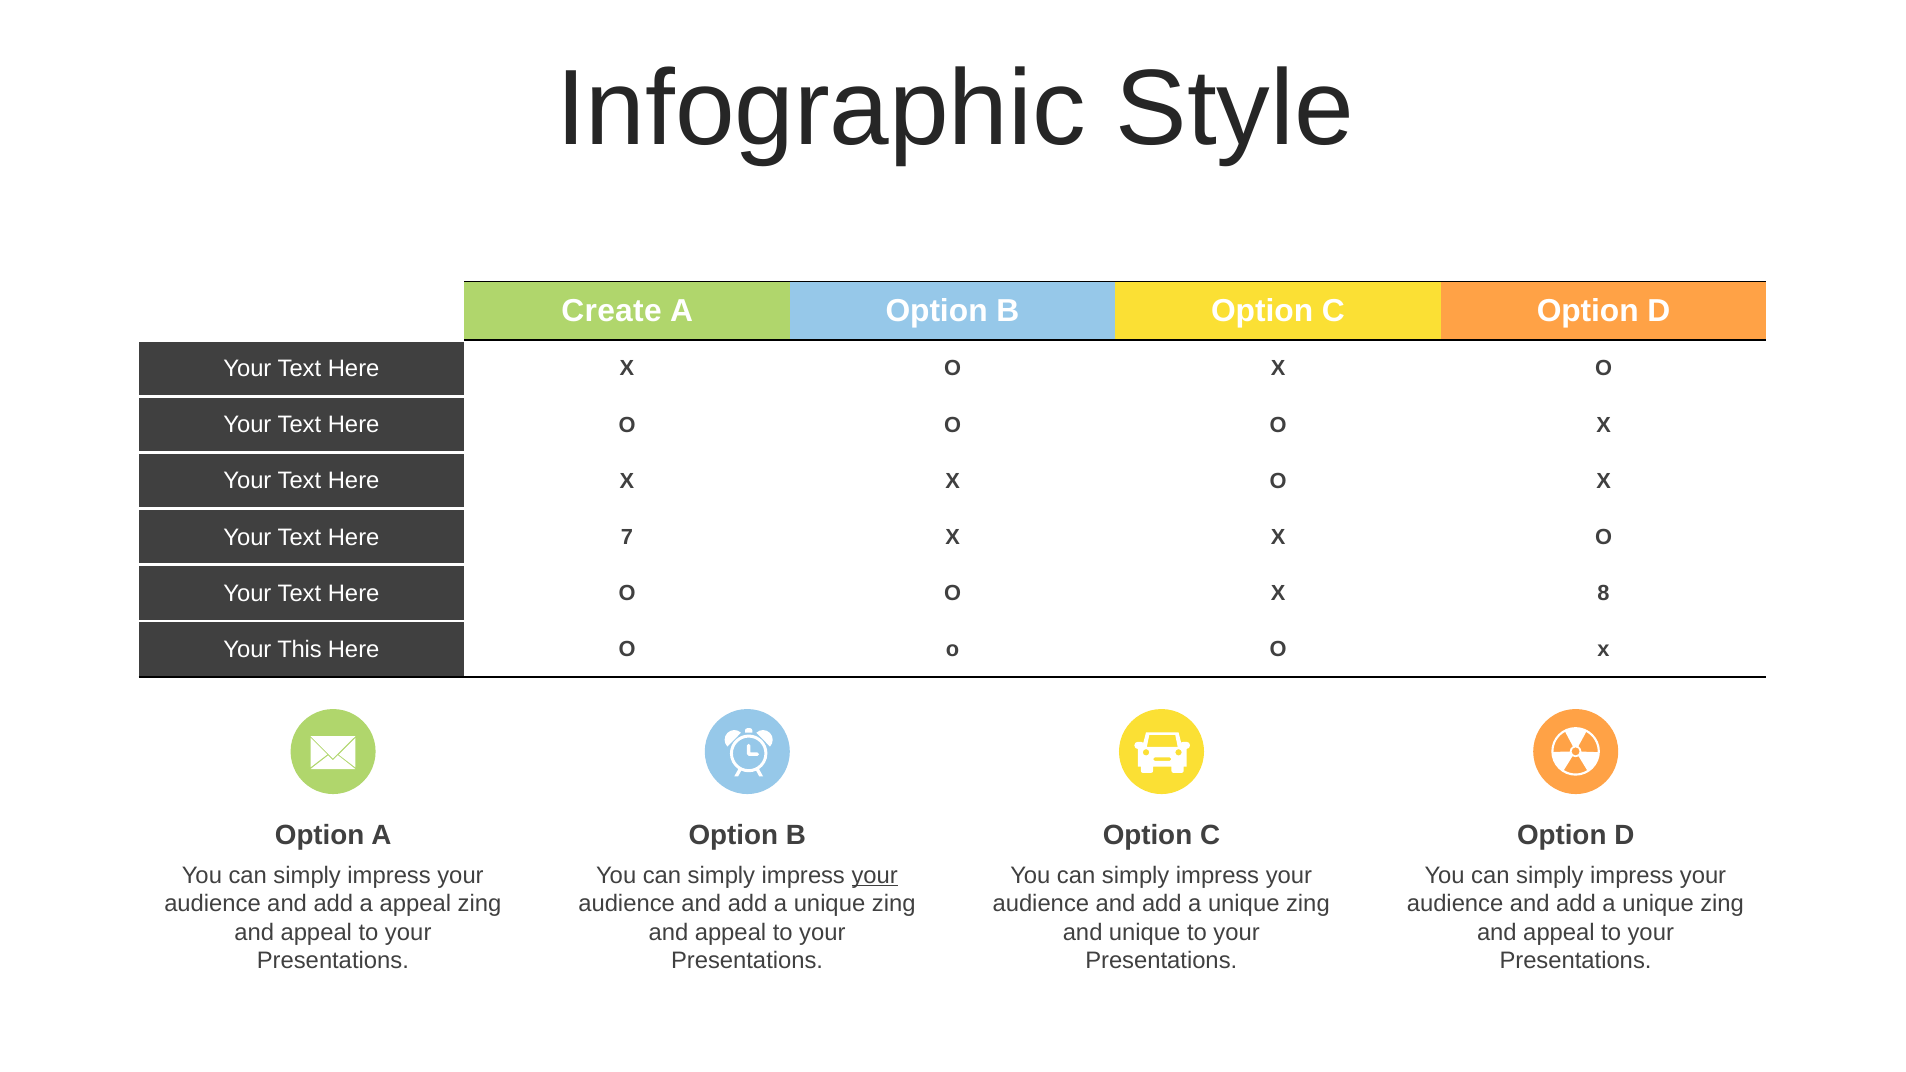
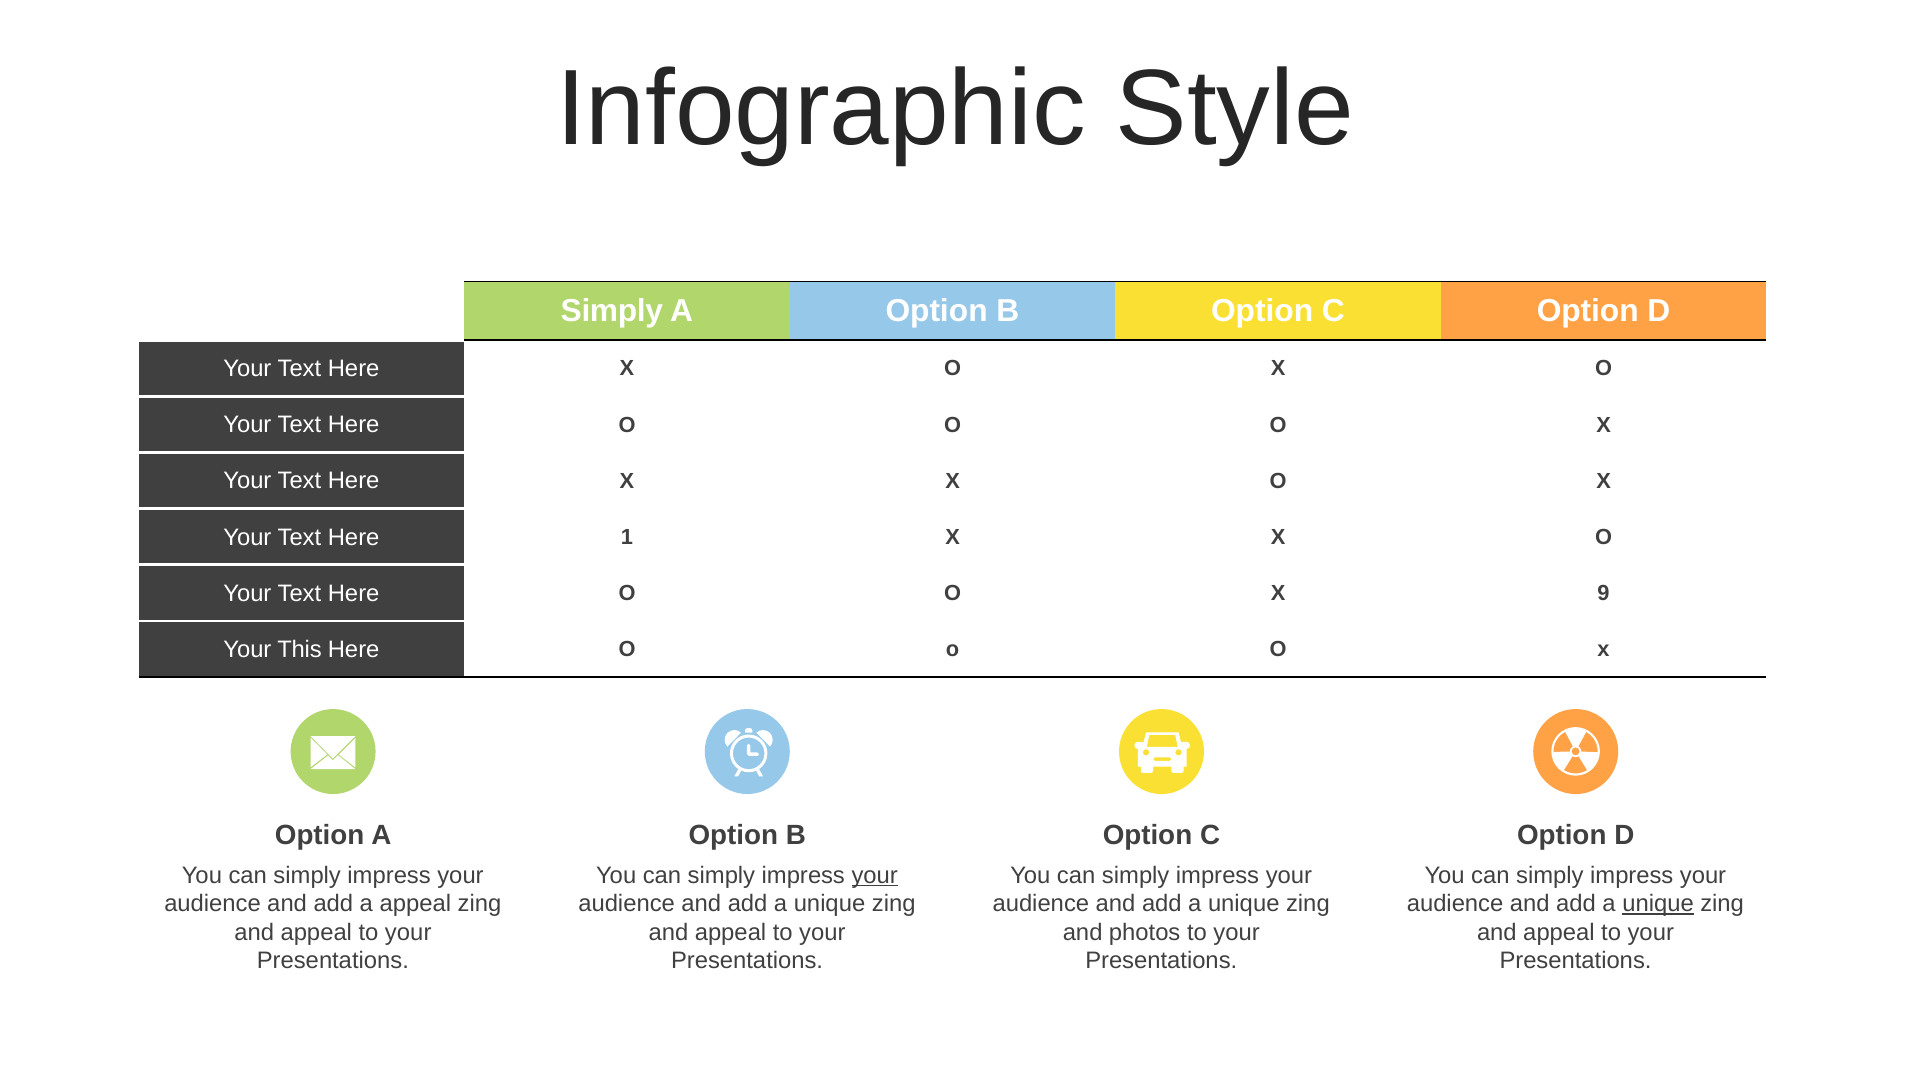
Create at (612, 311): Create -> Simply
7: 7 -> 1
8: 8 -> 9
unique at (1658, 904) underline: none -> present
and unique: unique -> photos
